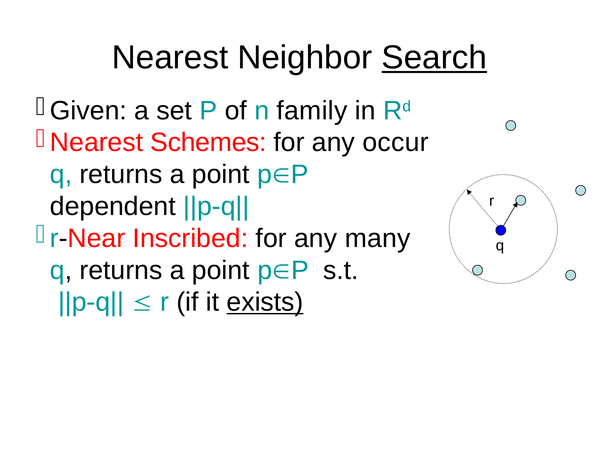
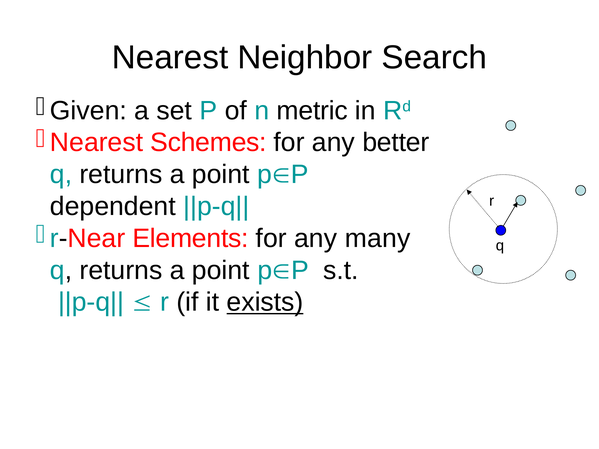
Search underline: present -> none
family: family -> metric
occur: occur -> better
Inscribed: Inscribed -> Elements
